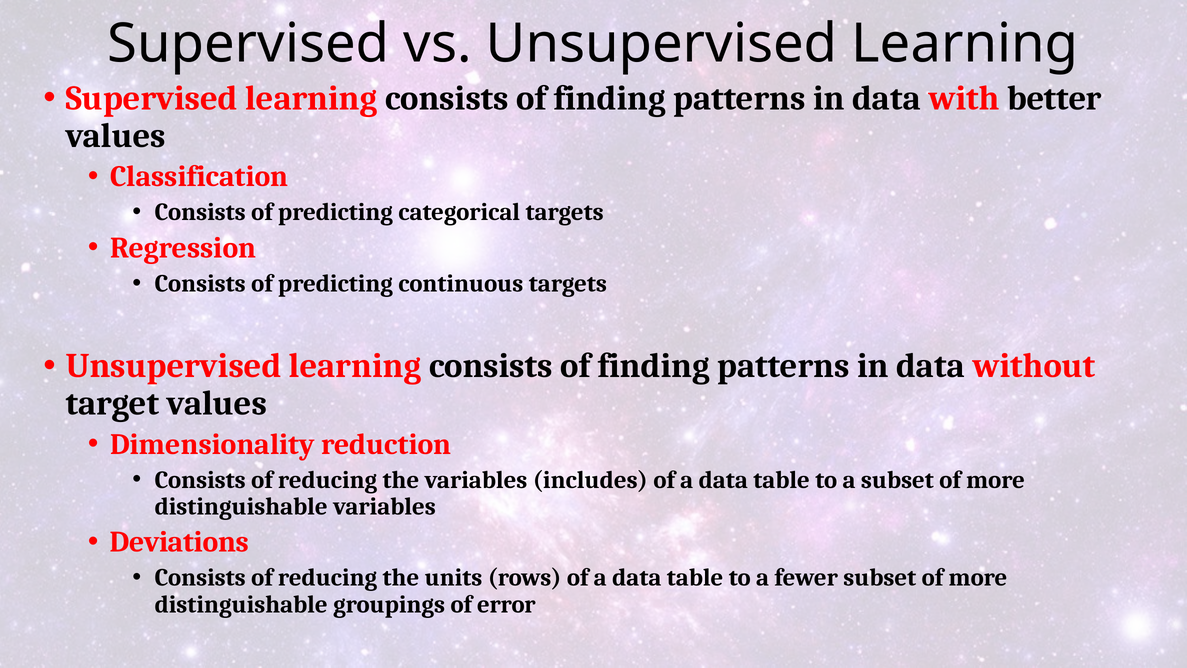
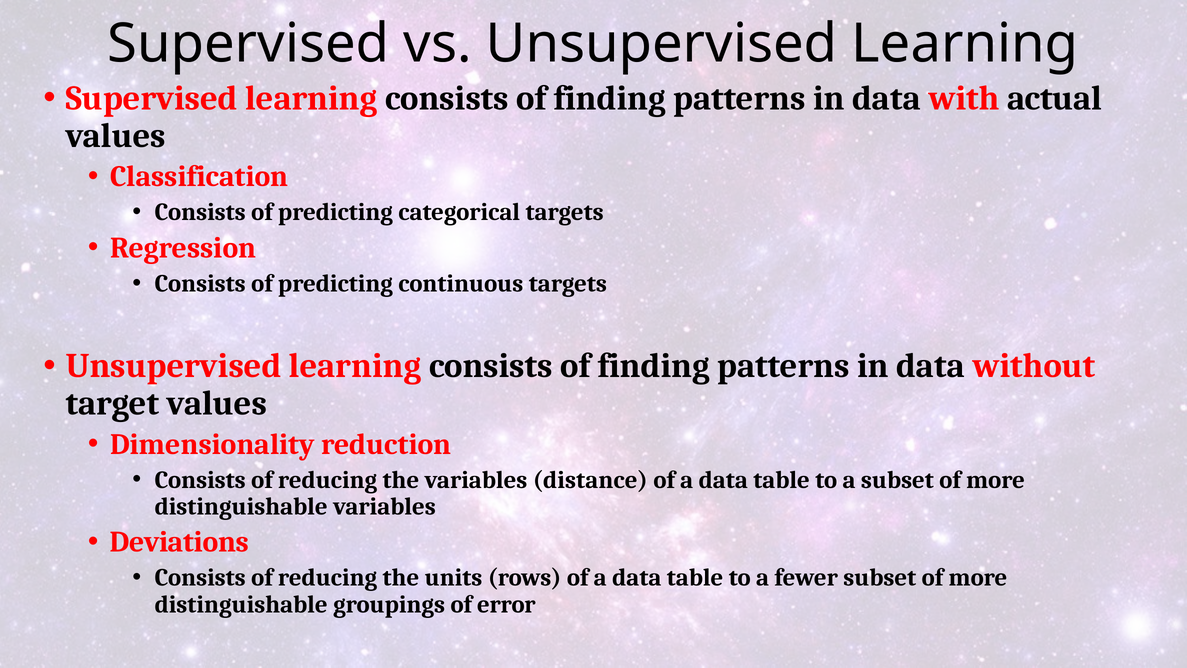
better: better -> actual
includes: includes -> distance
